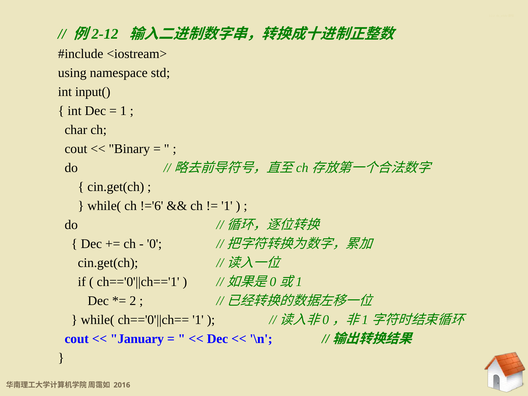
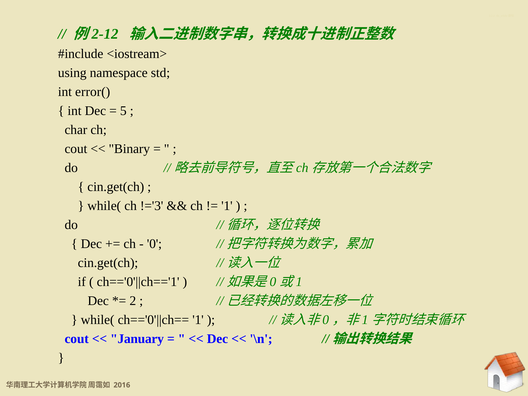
input(: input( -> error(
1 at (123, 111): 1 -> 5
!='6: !='6 -> !='3
